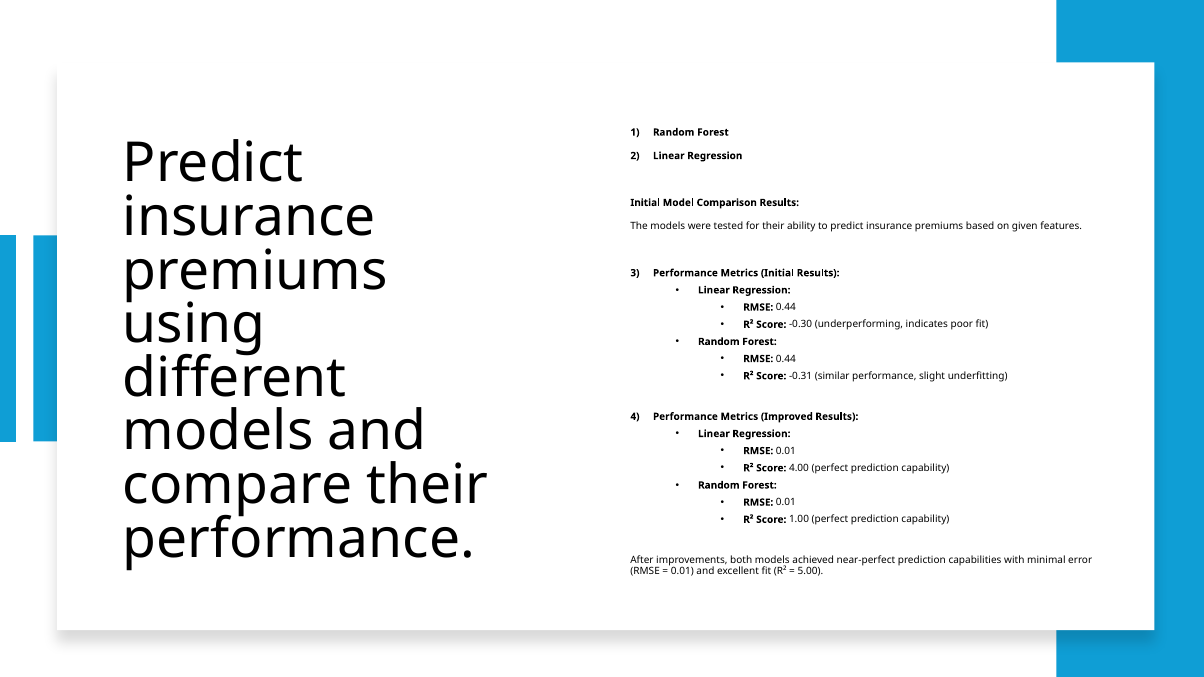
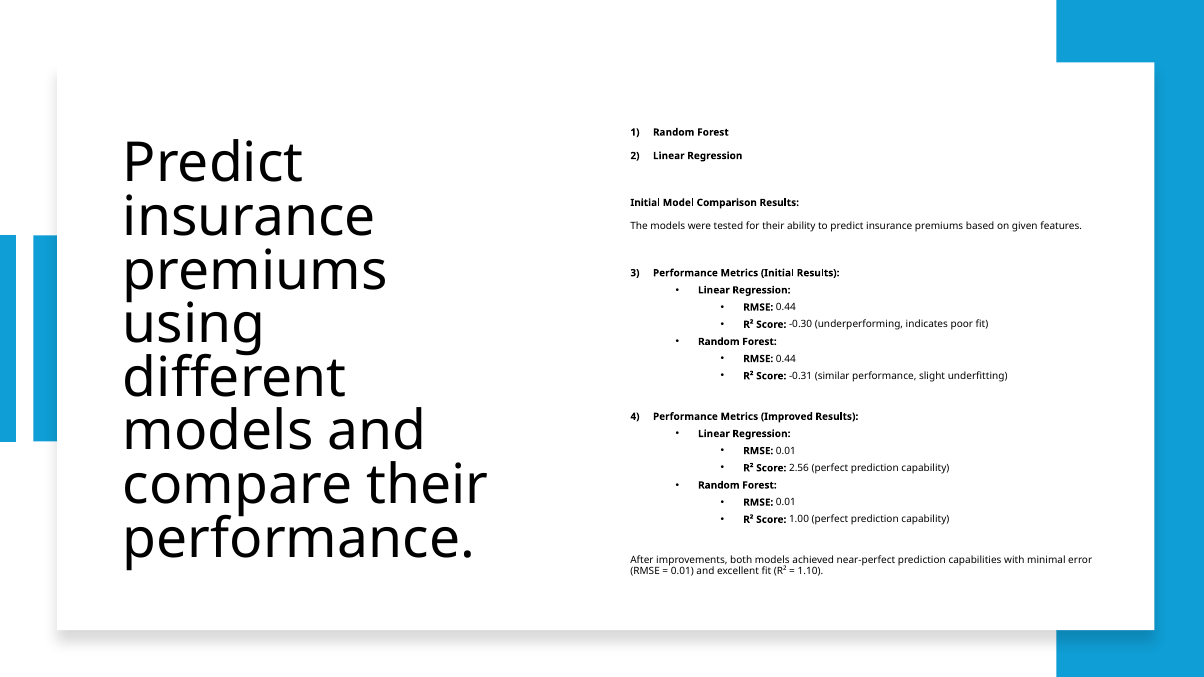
4.00: 4.00 -> 2.56
5.00: 5.00 -> 1.10
